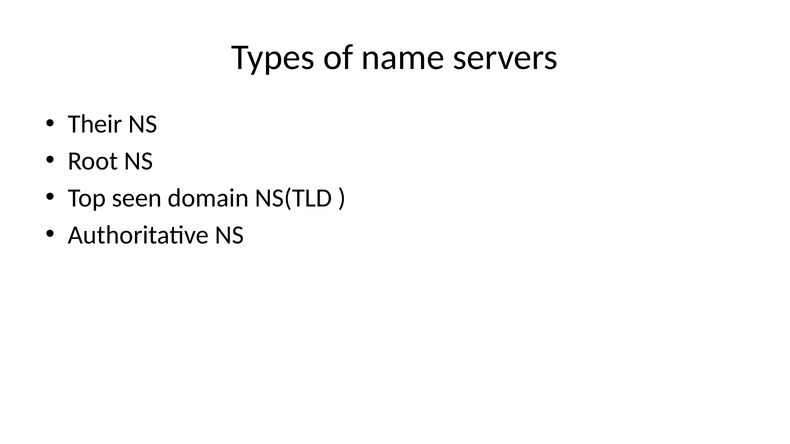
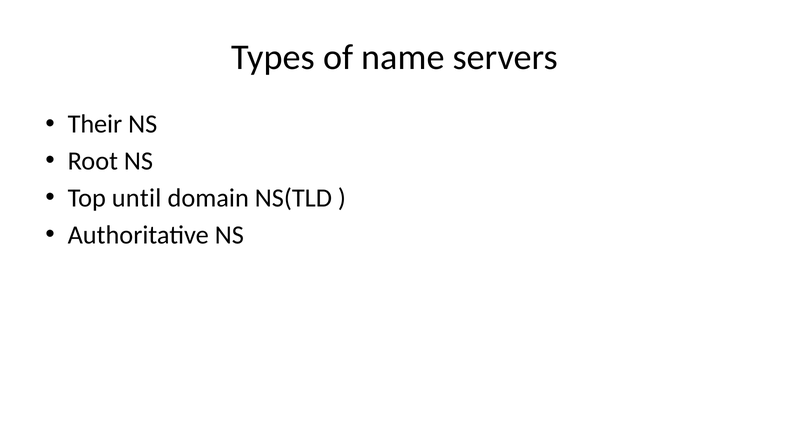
seen: seen -> until
